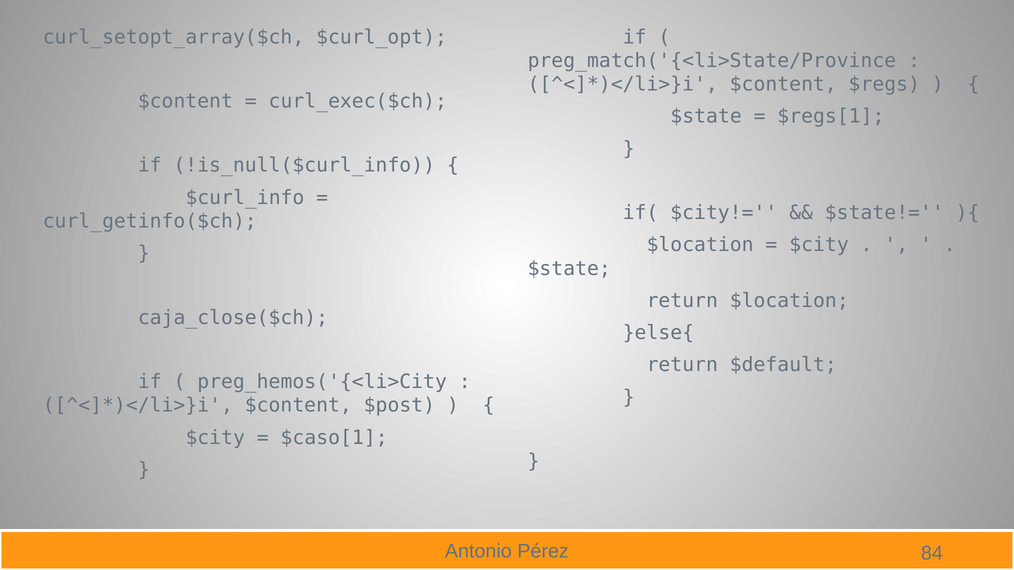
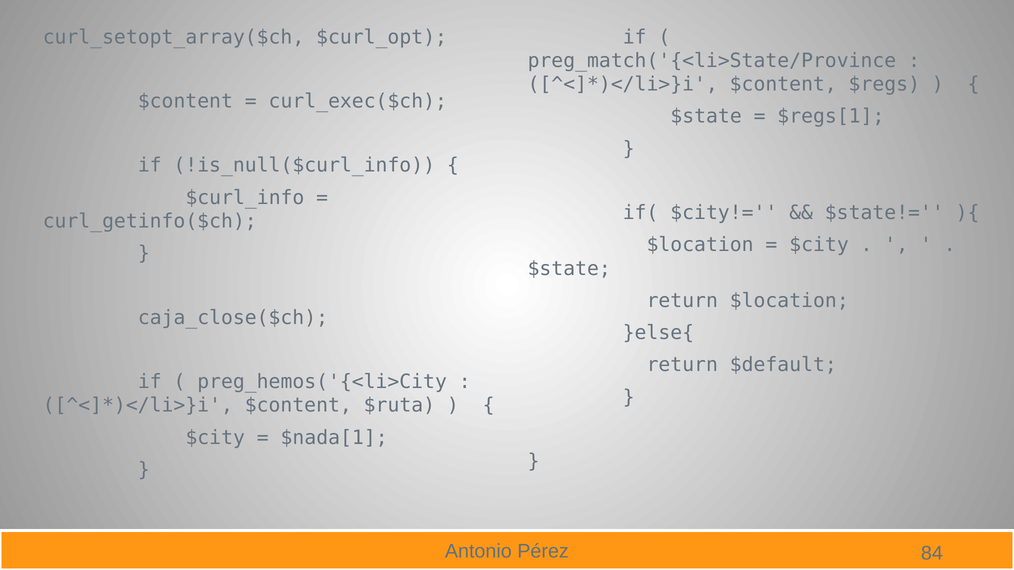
$post: $post -> $ruta
$caso[1: $caso[1 -> $nada[1
